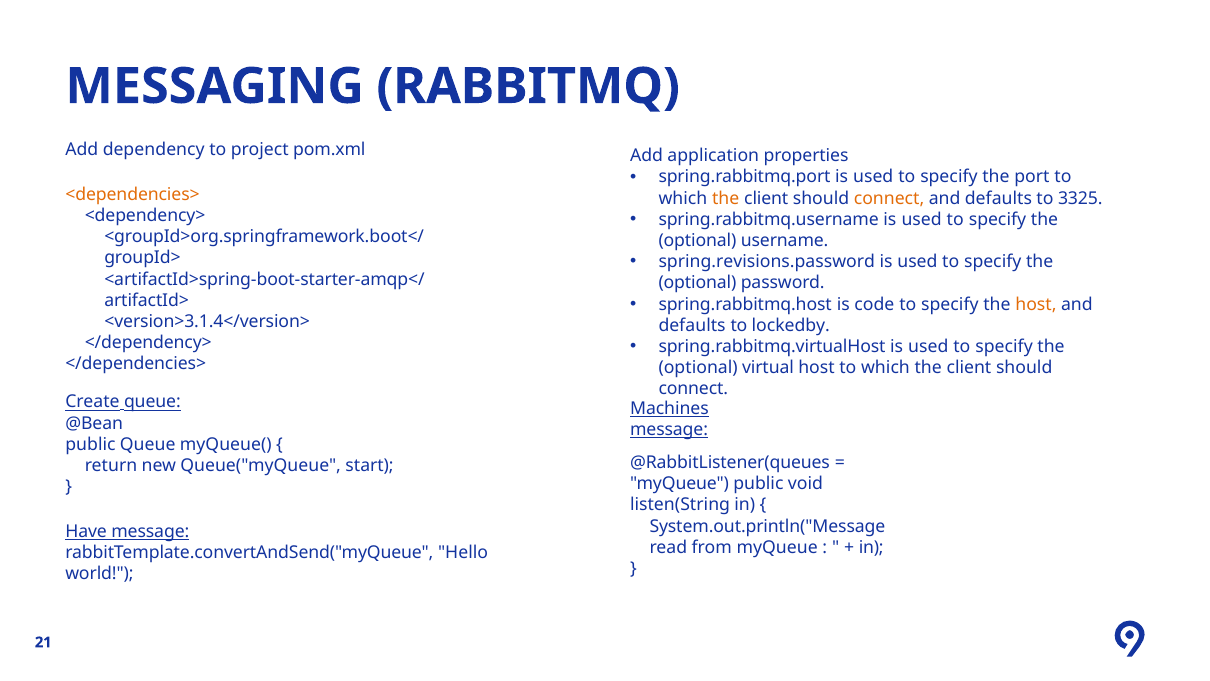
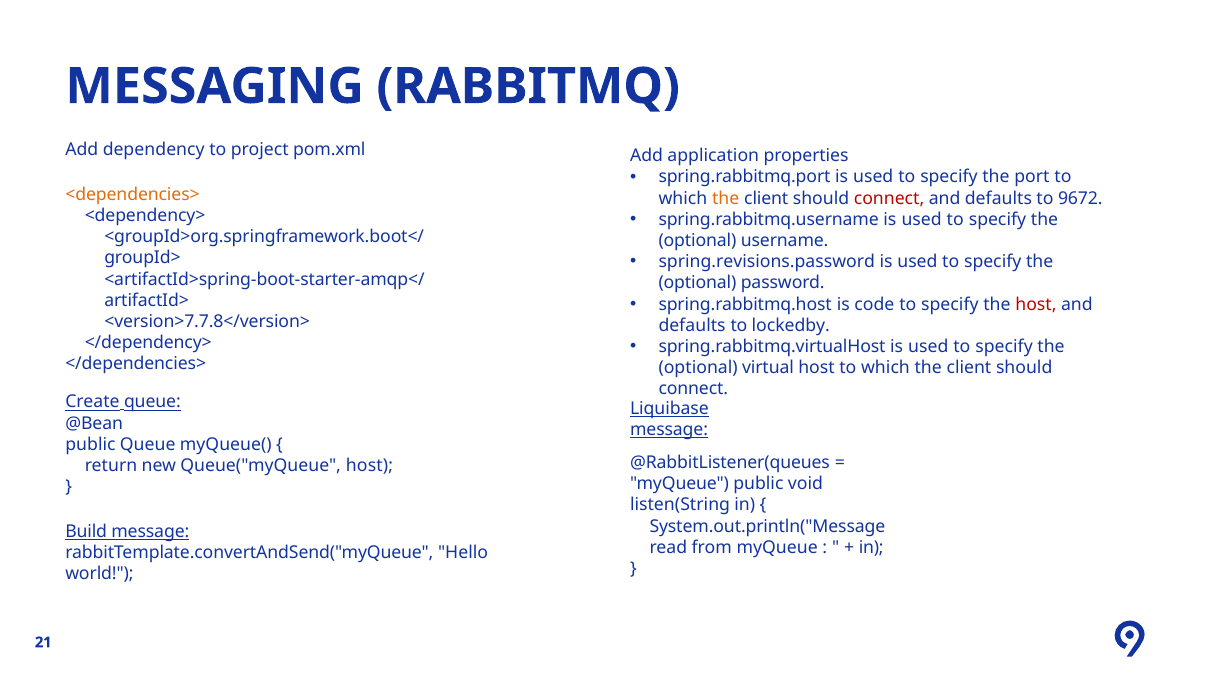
connect at (889, 198) colour: orange -> red
3325: 3325 -> 9672
host at (1036, 304) colour: orange -> red
<version>3.1.4</version>: <version>3.1.4</version> -> <version>7.7.8</version>
Machines: Machines -> Liquibase
Queue("myQueue start: start -> host
Have: Have -> Build
